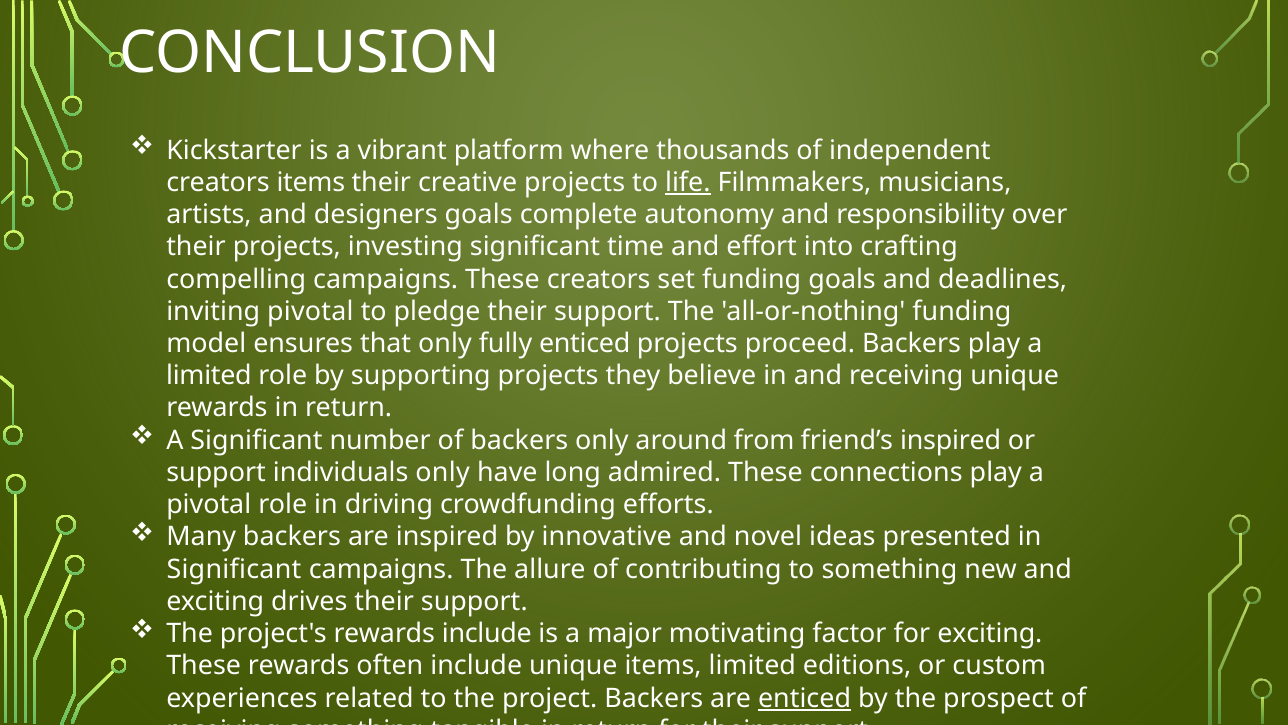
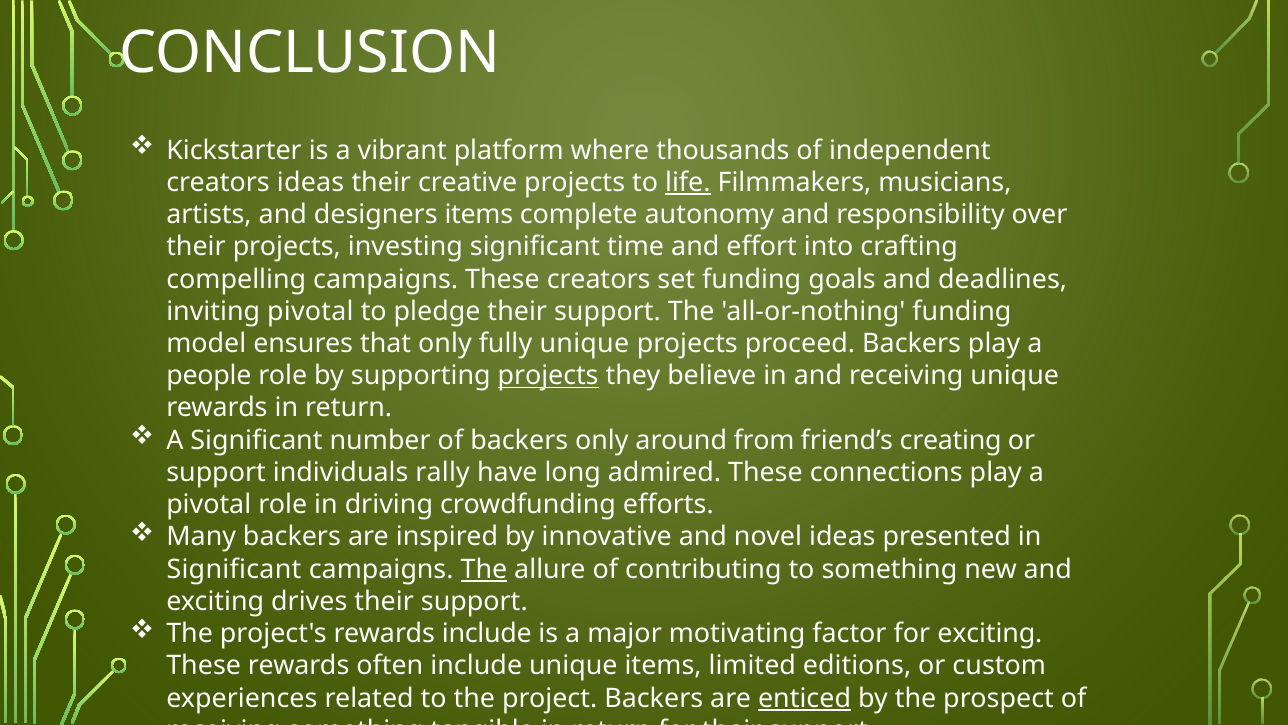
creators items: items -> ideas
designers goals: goals -> items
fully enticed: enticed -> unique
limited at (209, 376): limited -> people
projects at (548, 376) underline: none -> present
friend’s inspired: inspired -> creating
individuals only: only -> rally
The at (484, 569) underline: none -> present
